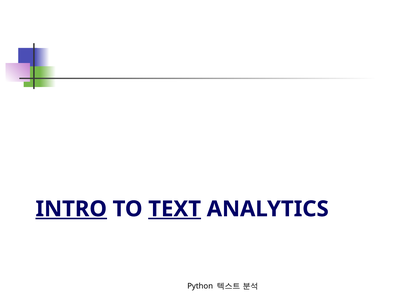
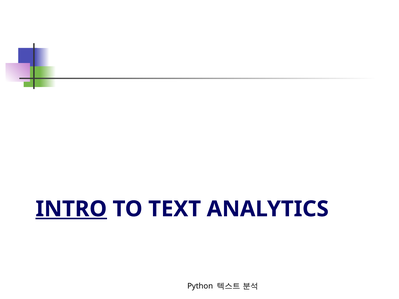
TEXT underline: present -> none
